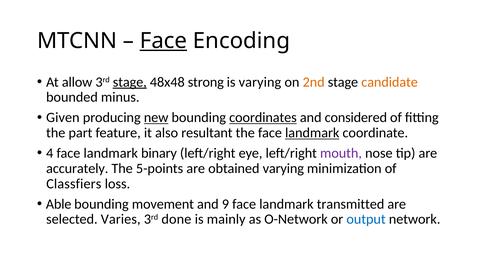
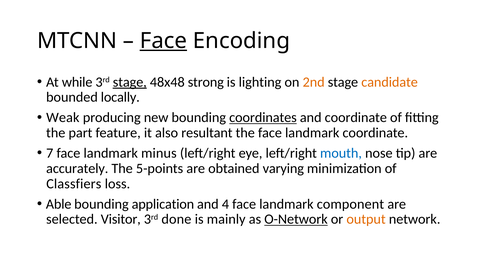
allow: allow -> while
is varying: varying -> lighting
minus: minus -> locally
Given: Given -> Weak
new underline: present -> none
and considered: considered -> coordinate
landmark at (312, 133) underline: present -> none
4: 4 -> 7
binary: binary -> minus
mouth colour: purple -> blue
movement: movement -> application
9: 9 -> 4
transmitted: transmitted -> component
Varies: Varies -> Visitor
O-Network underline: none -> present
output colour: blue -> orange
